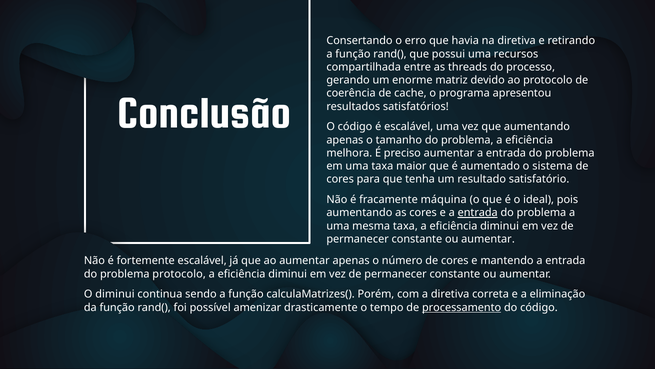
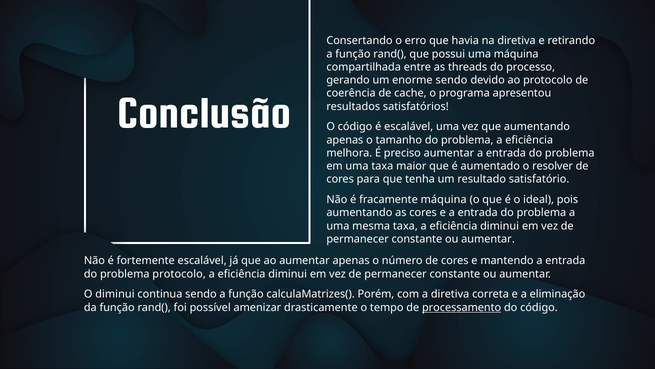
uma recursos: recursos -> máquina
enorme matriz: matriz -> sendo
sistema: sistema -> resolver
entrada at (478, 213) underline: present -> none
